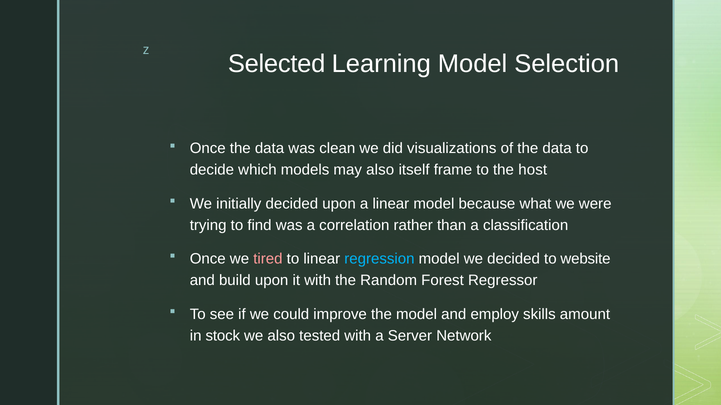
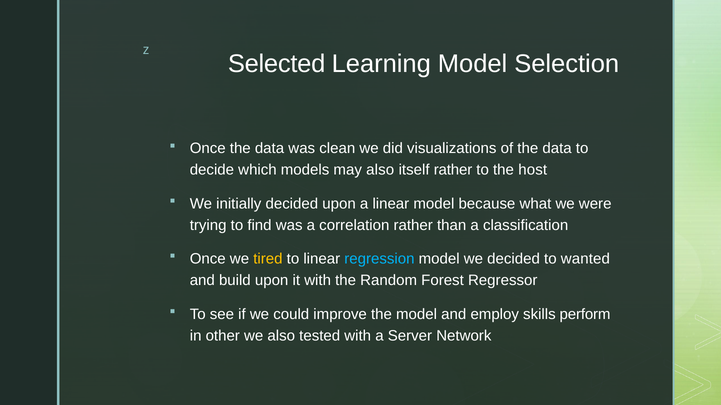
itself frame: frame -> rather
tired colour: pink -> yellow
website: website -> wanted
amount: amount -> perform
stock: stock -> other
